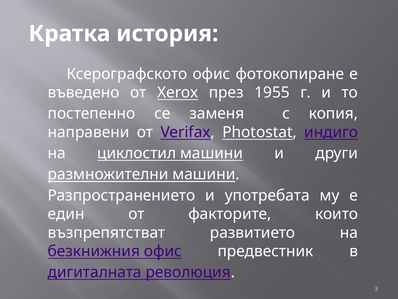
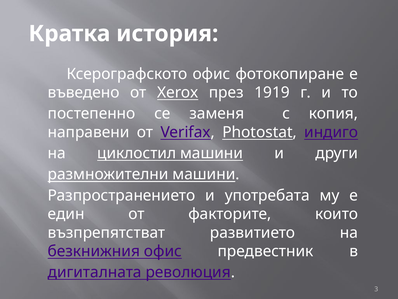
1955: 1955 -> 1919
